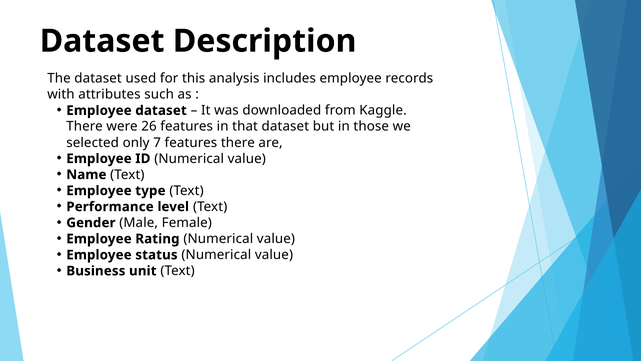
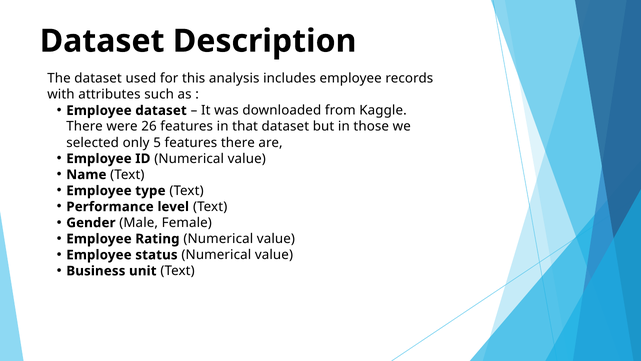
7: 7 -> 5
